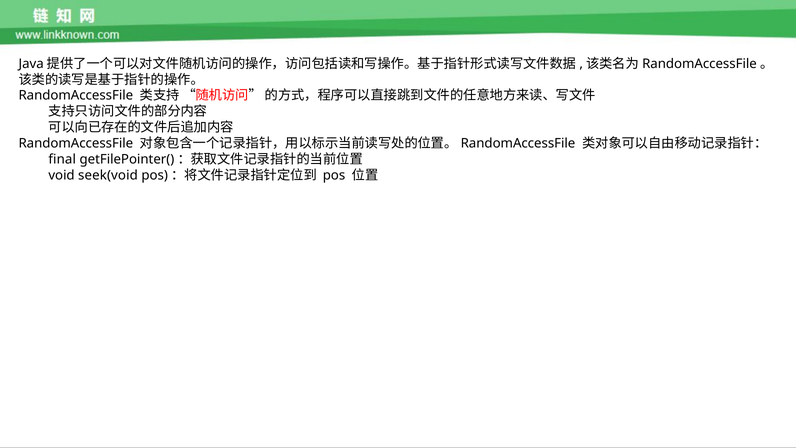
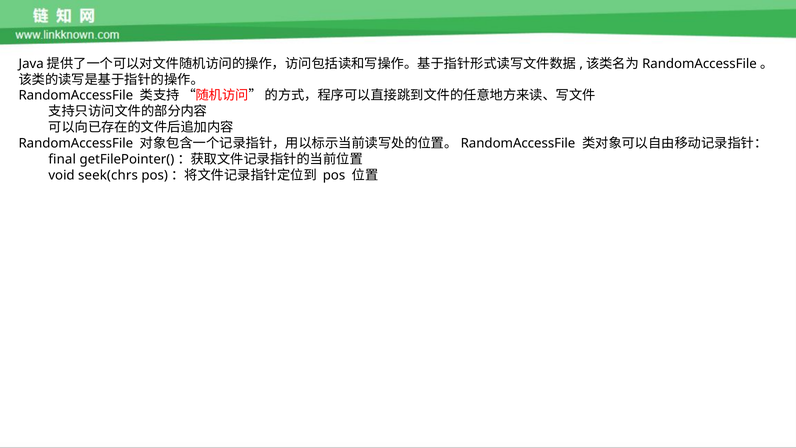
seek(void: seek(void -> seek(chrs
